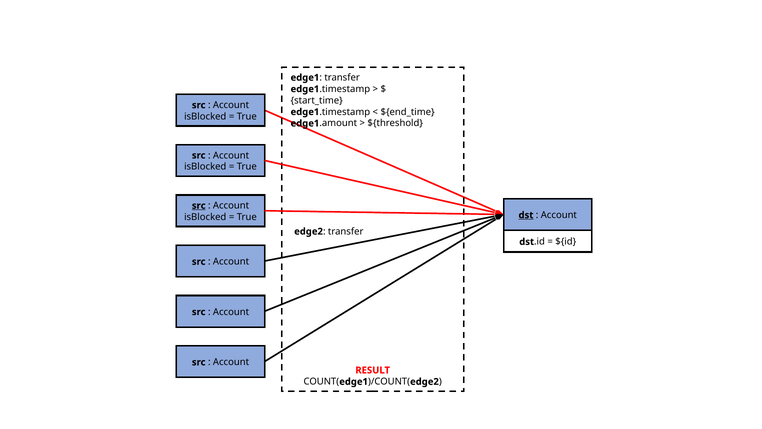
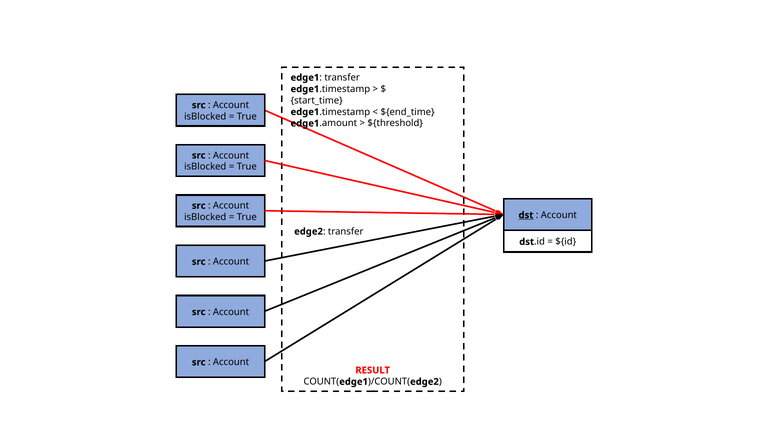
src at (199, 205) underline: present -> none
